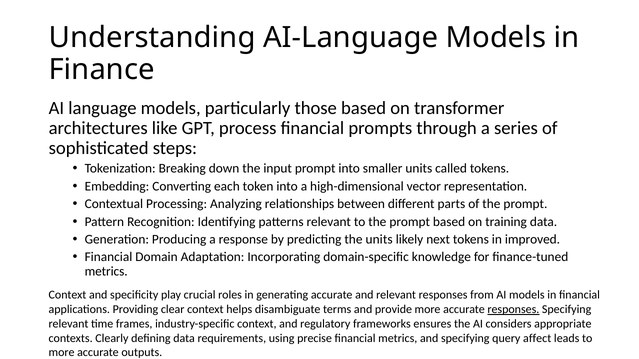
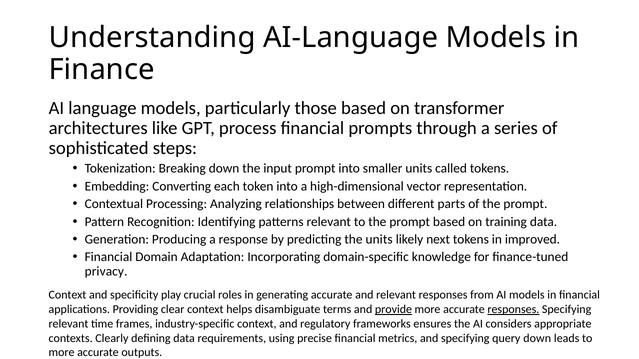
metrics at (106, 272): metrics -> privacy
provide underline: none -> present
query affect: affect -> down
